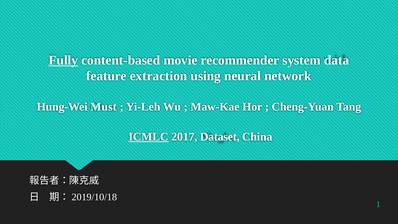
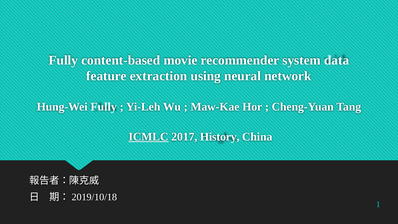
Fully at (63, 60) underline: present -> none
Hung-Wei Must: Must -> Fully
Dataset: Dataset -> History
